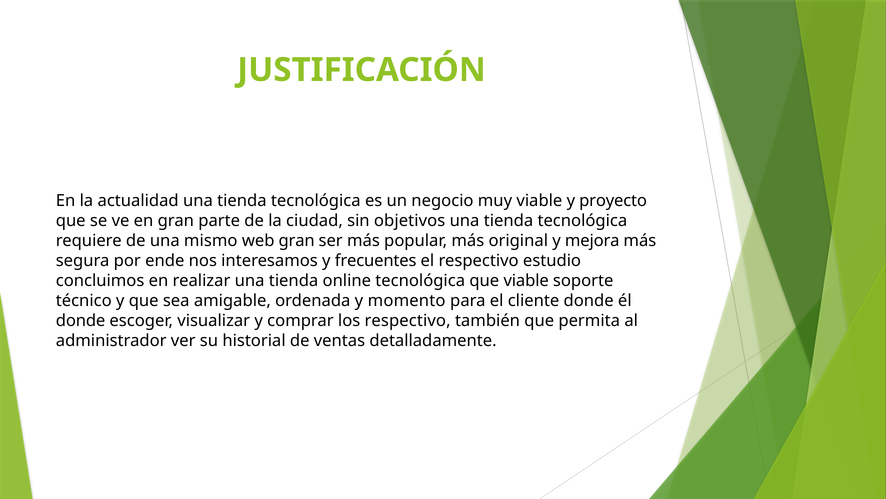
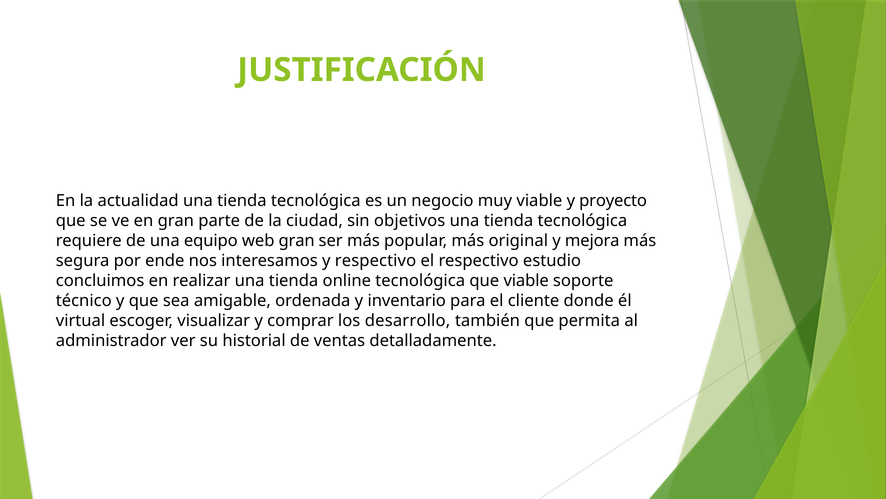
mismo: mismo -> equipo
y frecuentes: frecuentes -> respectivo
momento: momento -> inventario
donde at (81, 320): donde -> virtual
los respectivo: respectivo -> desarrollo
